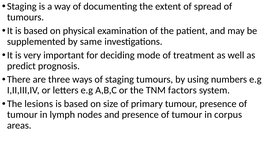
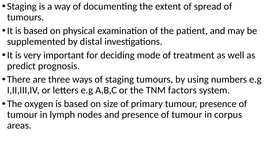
same: same -> distal
lesions: lesions -> oxygen
